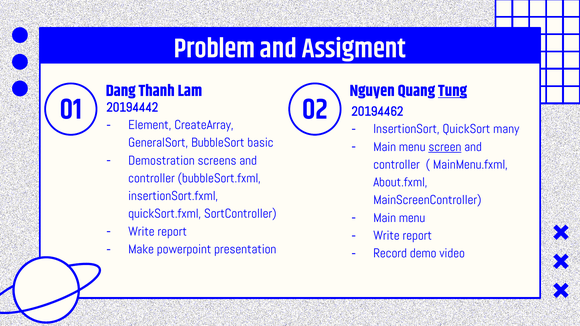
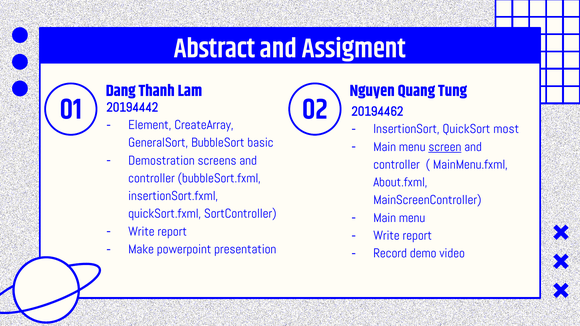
Problem: Problem -> Abstract
Tung underline: present -> none
many: many -> most
